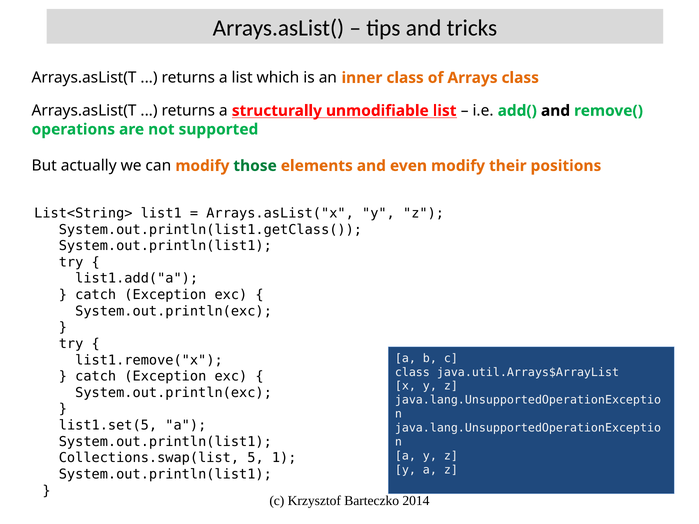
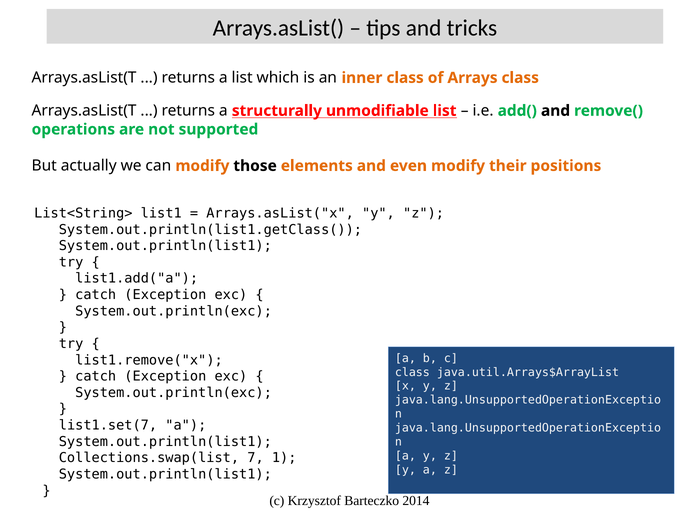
those colour: green -> black
list1.set(5: list1.set(5 -> list1.set(7
5: 5 -> 7
